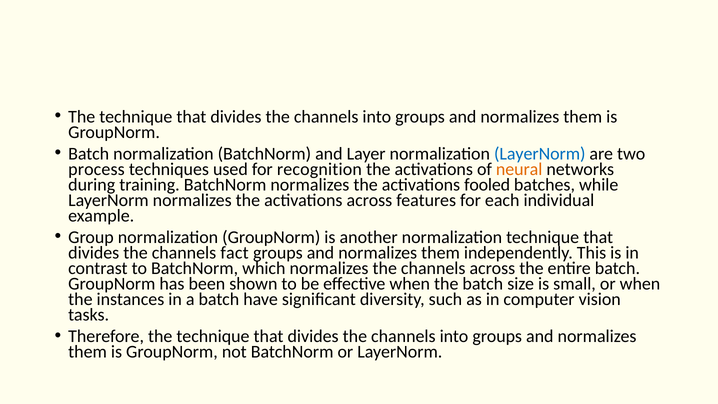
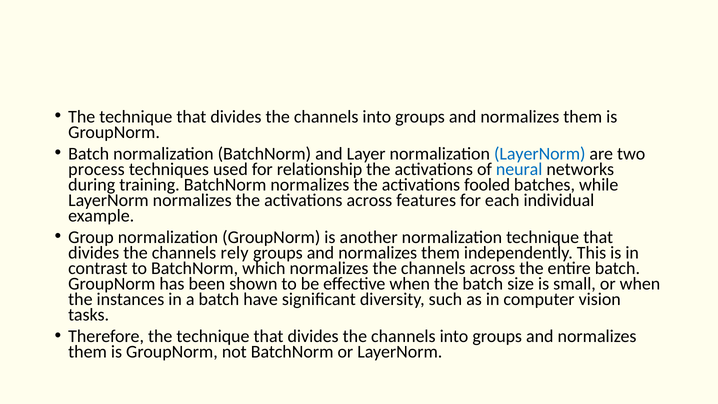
recognition: recognition -> relationship
neural colour: orange -> blue
fact: fact -> rely
